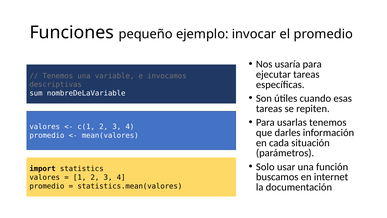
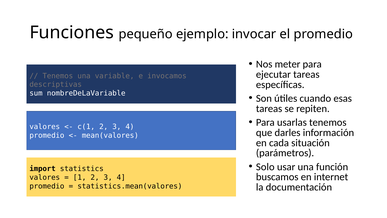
usaría: usaría -> meter
